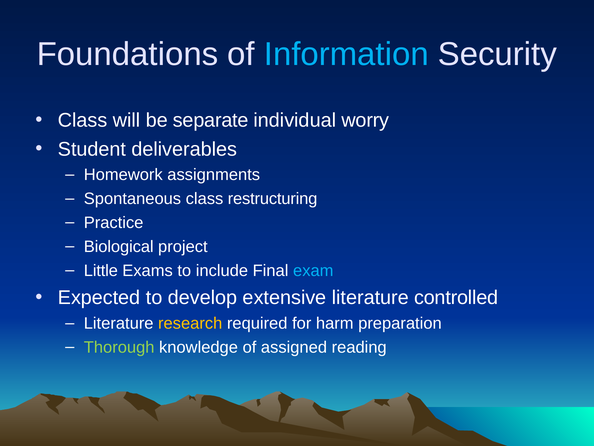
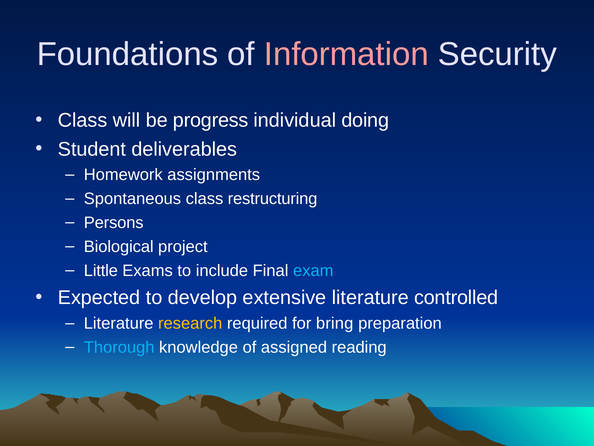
Information colour: light blue -> pink
separate: separate -> progress
worry: worry -> doing
Practice: Practice -> Persons
harm: harm -> bring
Thorough colour: light green -> light blue
